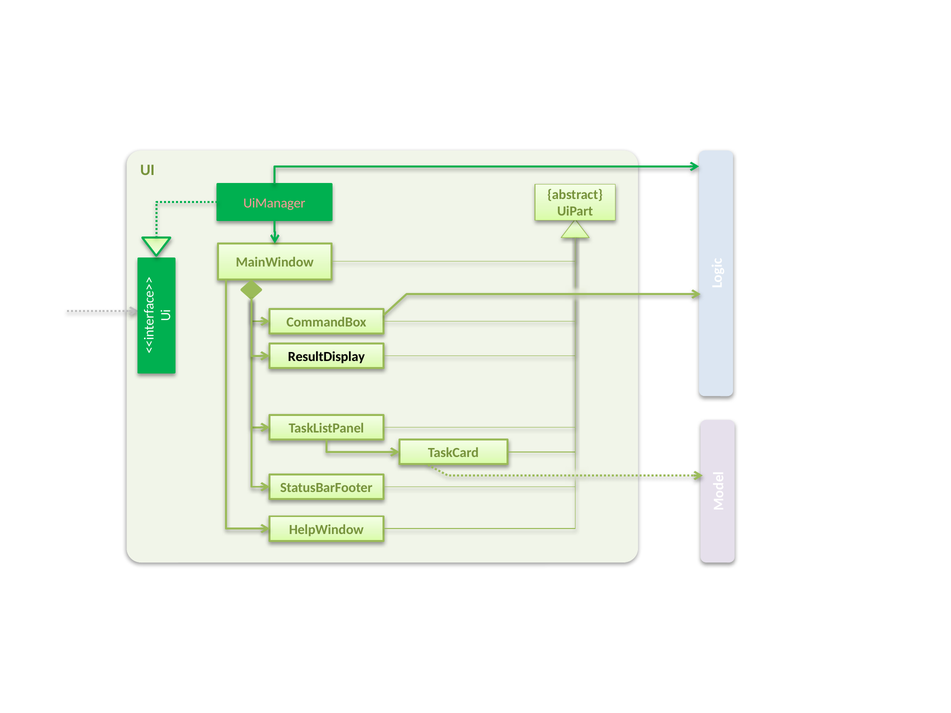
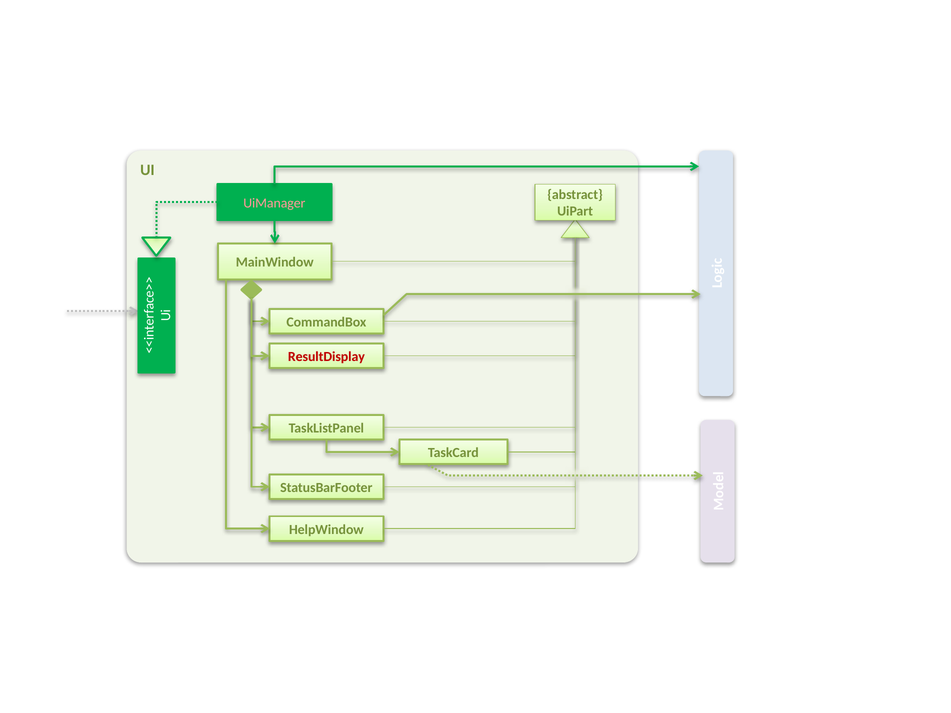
ResultDisplay colour: black -> red
